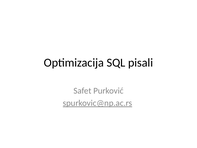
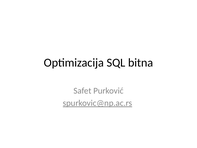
pisali: pisali -> bitna
